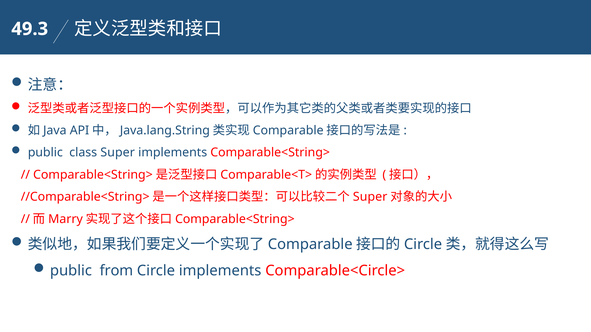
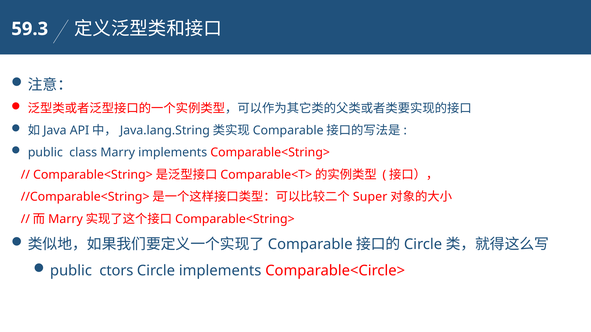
49.3: 49.3 -> 59.3
class Super: Super -> Marry
from: from -> ctors
